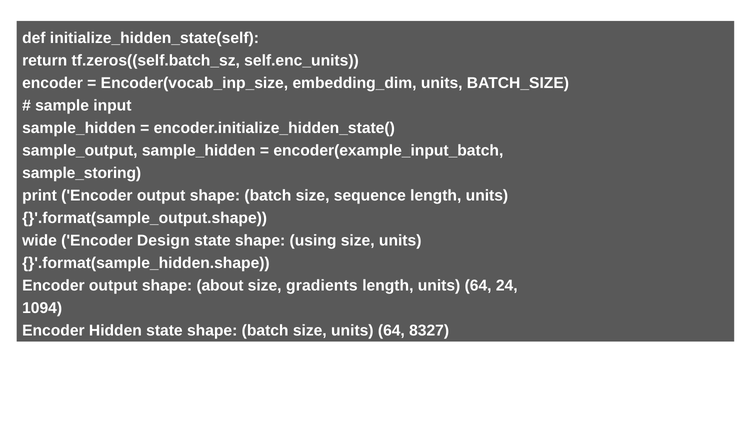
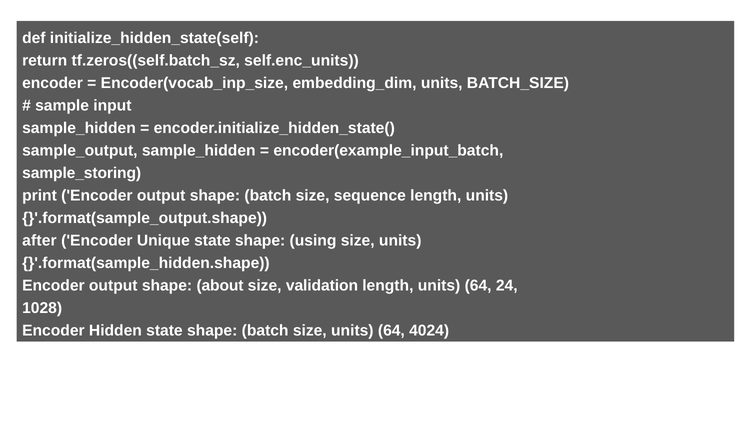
wide: wide -> after
Design: Design -> Unique
gradients: gradients -> validation
1094: 1094 -> 1028
8327: 8327 -> 4024
